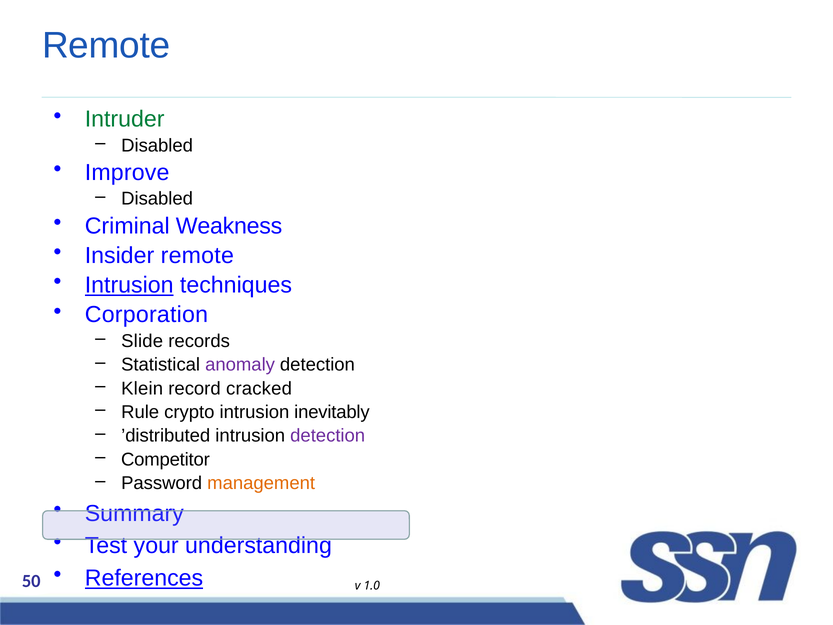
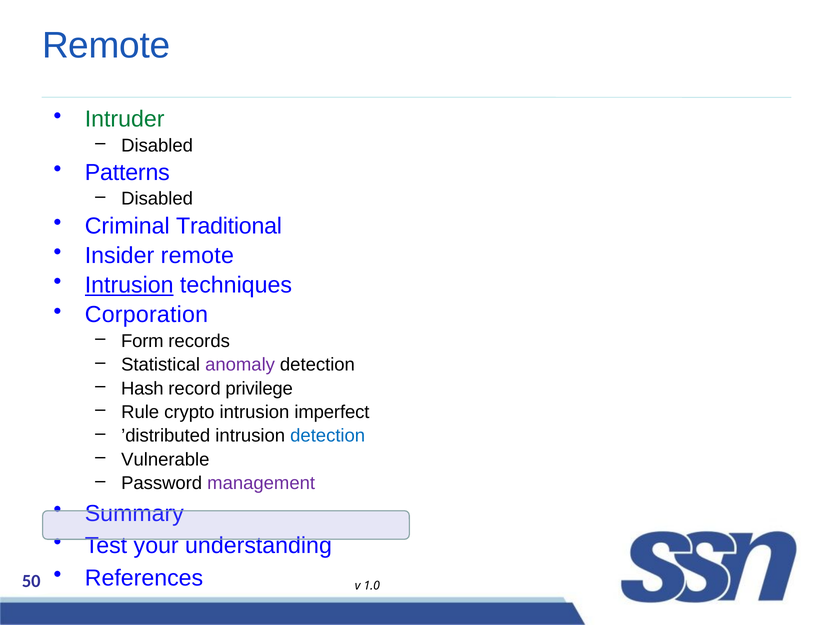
Improve: Improve -> Patterns
Weakness: Weakness -> Traditional
Slide: Slide -> Form
Klein: Klein -> Hash
cracked: cracked -> privilege
inevitably: inevitably -> imperfect
detection at (328, 436) colour: purple -> blue
Competitor: Competitor -> Vulnerable
management colour: orange -> purple
References underline: present -> none
